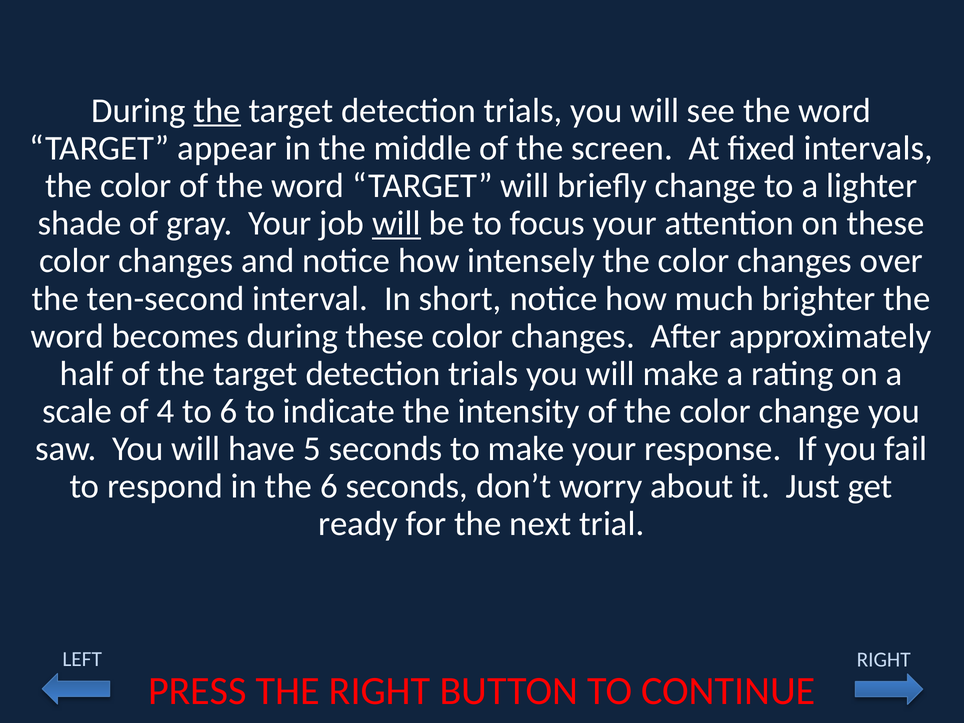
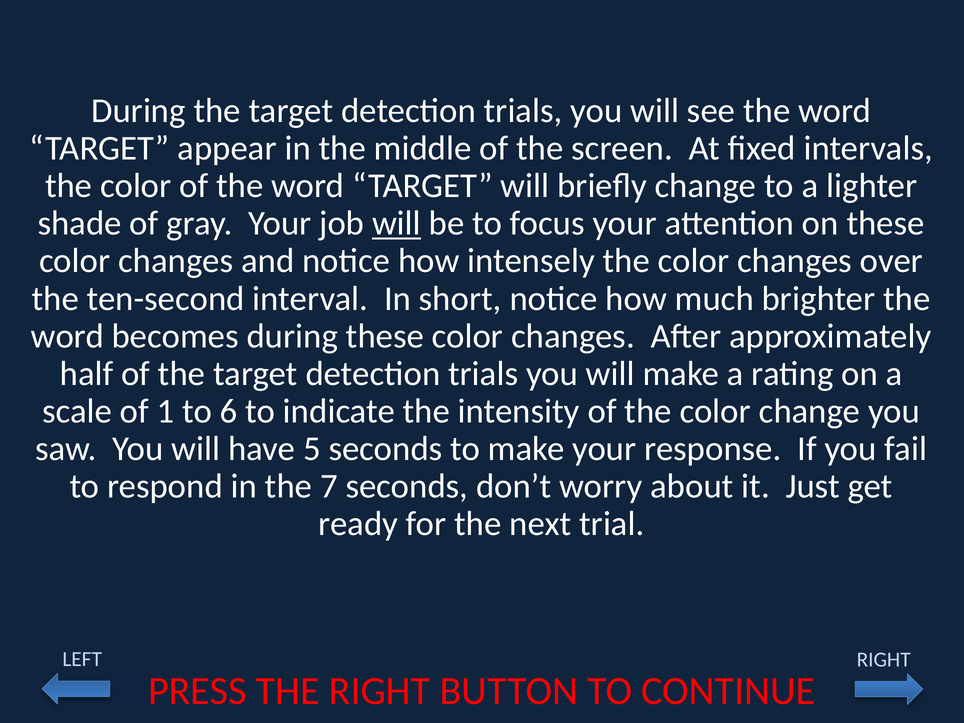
the at (217, 111) underline: present -> none
4: 4 -> 1
the 6: 6 -> 7
